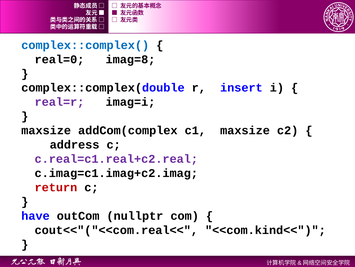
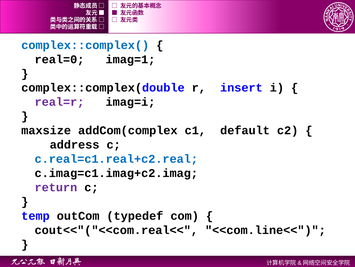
imag=8: imag=8 -> imag=1
c1 maxsize: maxsize -> default
c.real=c1.real+c2.real colour: purple -> blue
return colour: red -> purple
have: have -> temp
nullptr: nullptr -> typedef
<<com.kind<<: <<com.kind<< -> <<com.line<<
